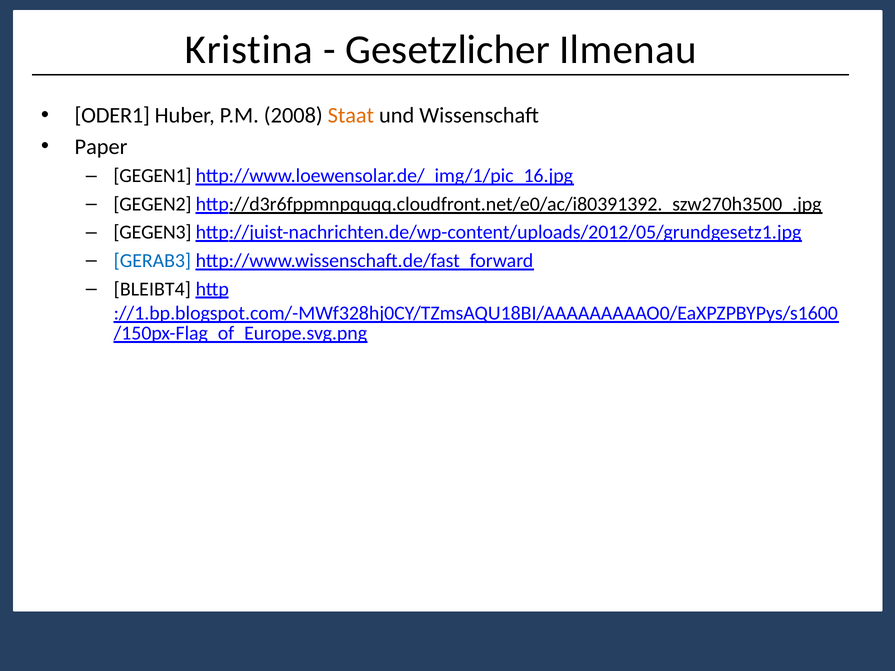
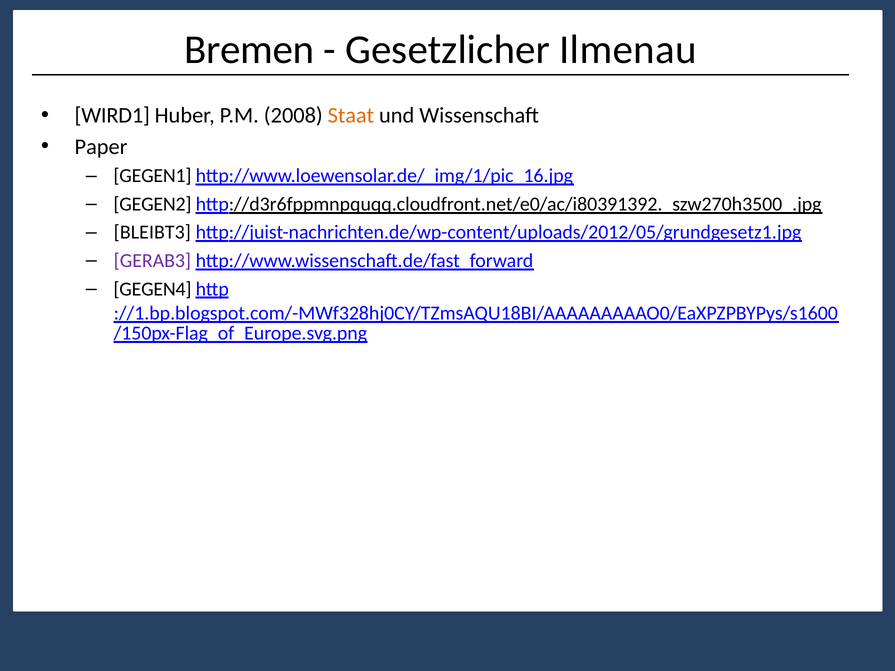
Kristina: Kristina -> Bremen
ODER1: ODER1 -> WIRD1
GEGEN3: GEGEN3 -> BLEIBT3
GERAB3 colour: blue -> purple
BLEIBT4: BLEIBT4 -> GEGEN4
